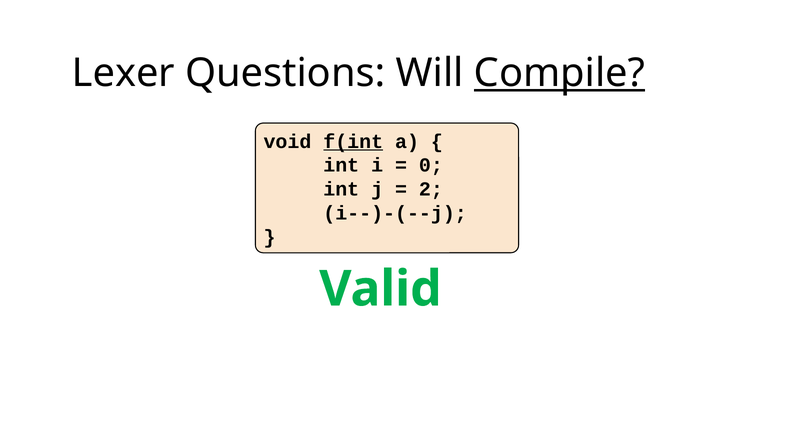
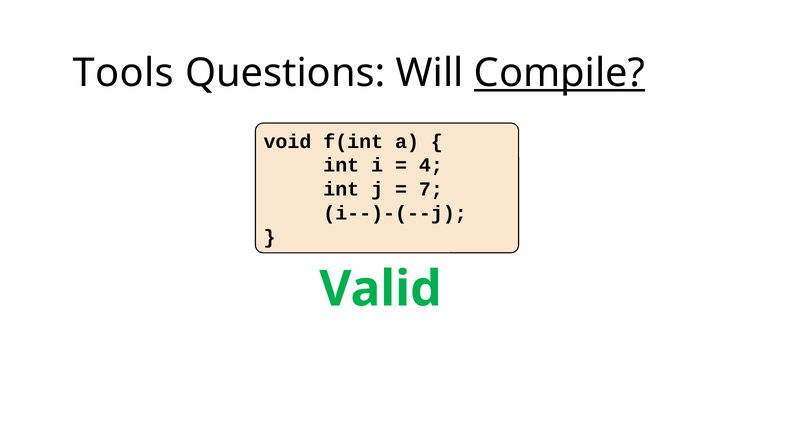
Lexer: Lexer -> Tools
f(int underline: present -> none
0: 0 -> 4
2: 2 -> 7
